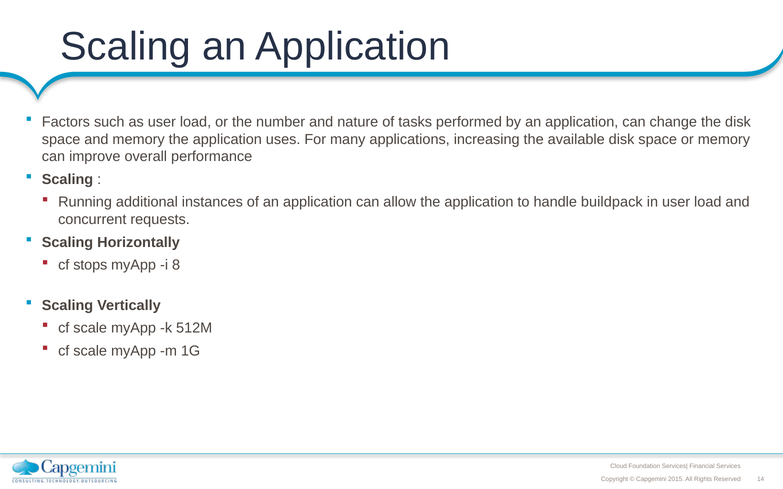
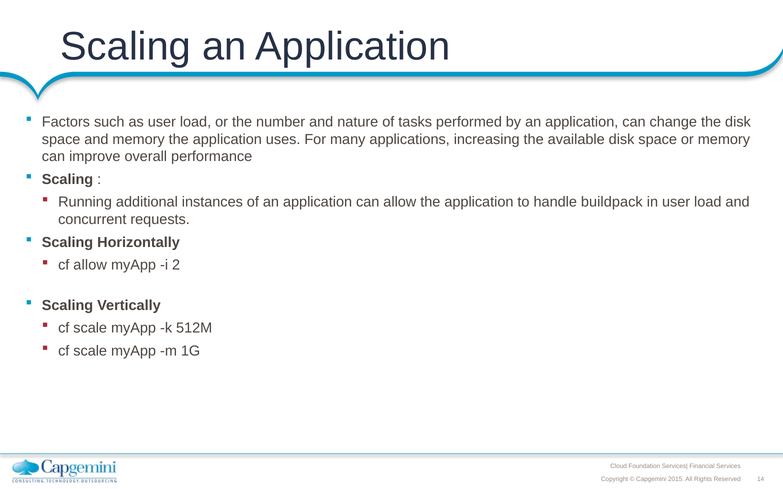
cf stops: stops -> allow
8: 8 -> 2
